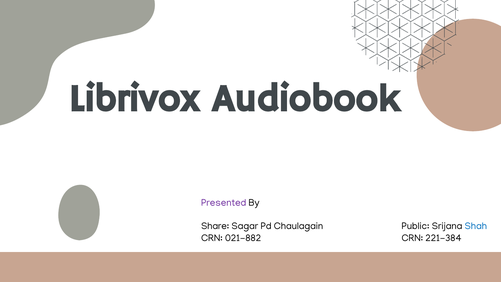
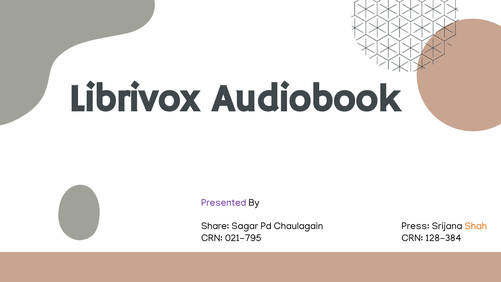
Public: Public -> Press
Shah colour: blue -> orange
021-882: 021-882 -> 021-795
221-384: 221-384 -> 128-384
